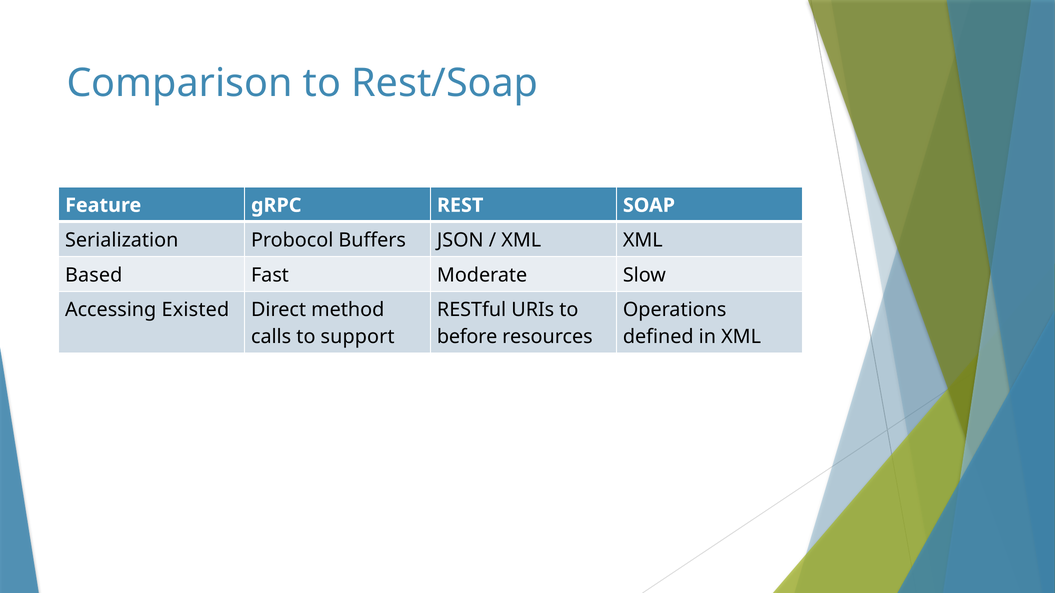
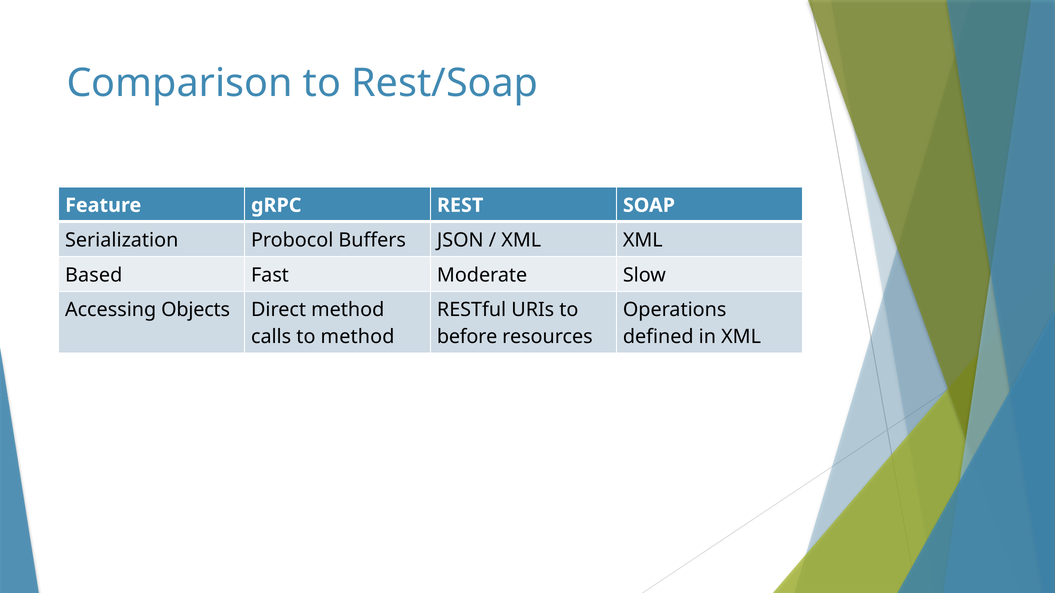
Existed: Existed -> Objects
to support: support -> method
